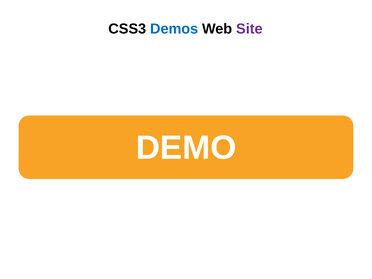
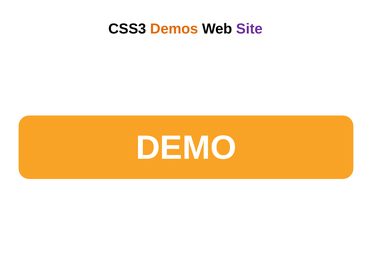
Demos colour: blue -> orange
